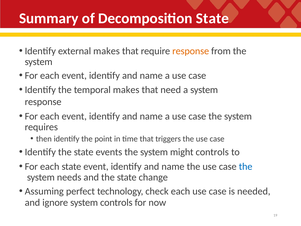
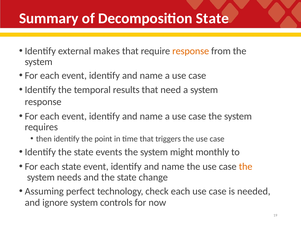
temporal makes: makes -> results
might controls: controls -> monthly
the at (246, 166) colour: blue -> orange
